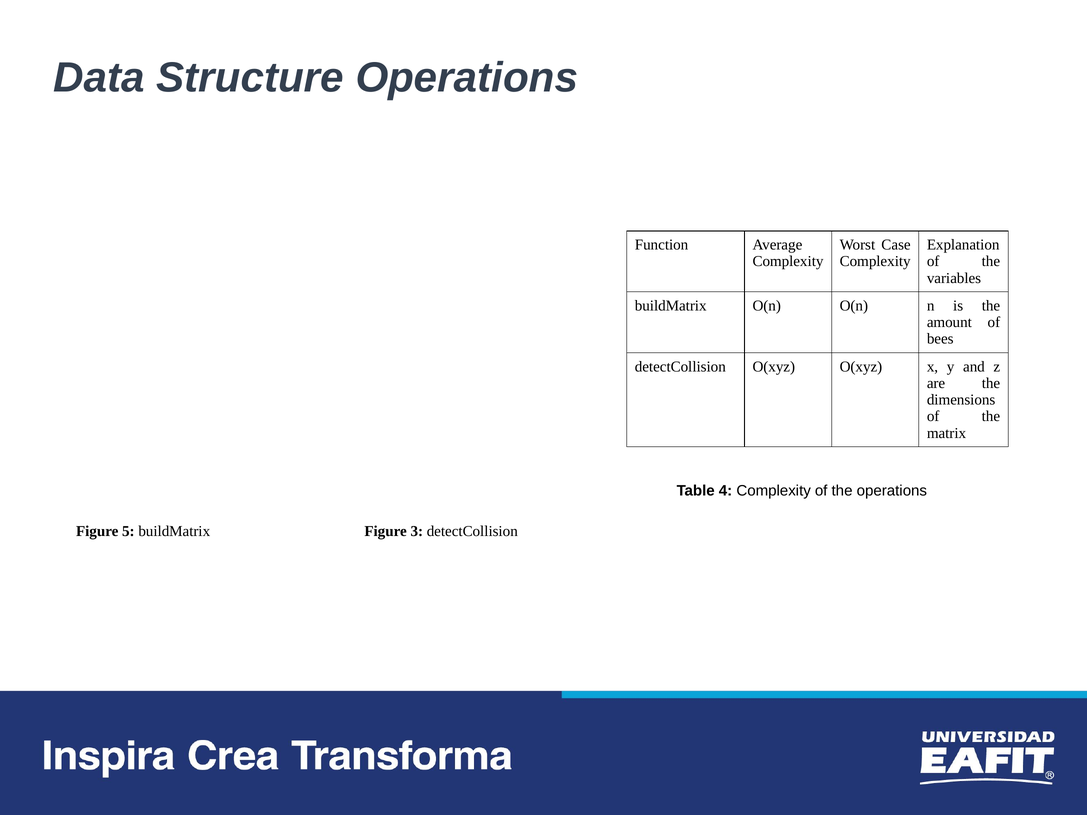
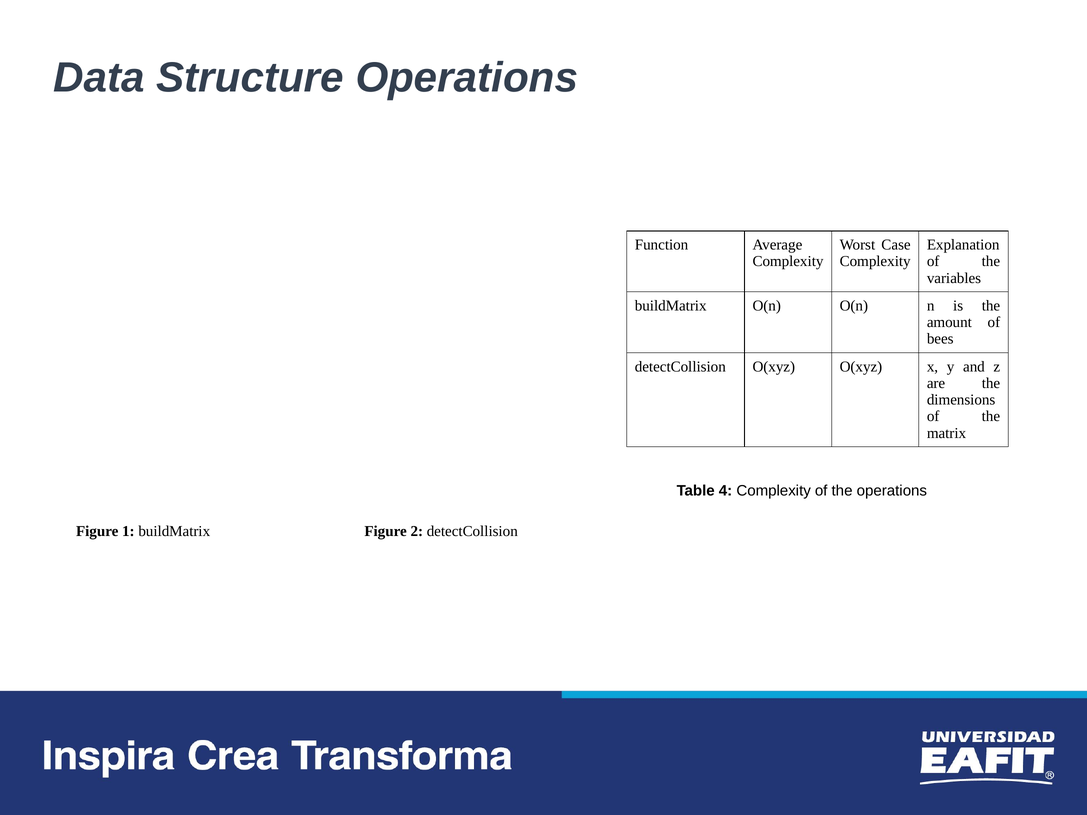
5: 5 -> 1
3: 3 -> 2
